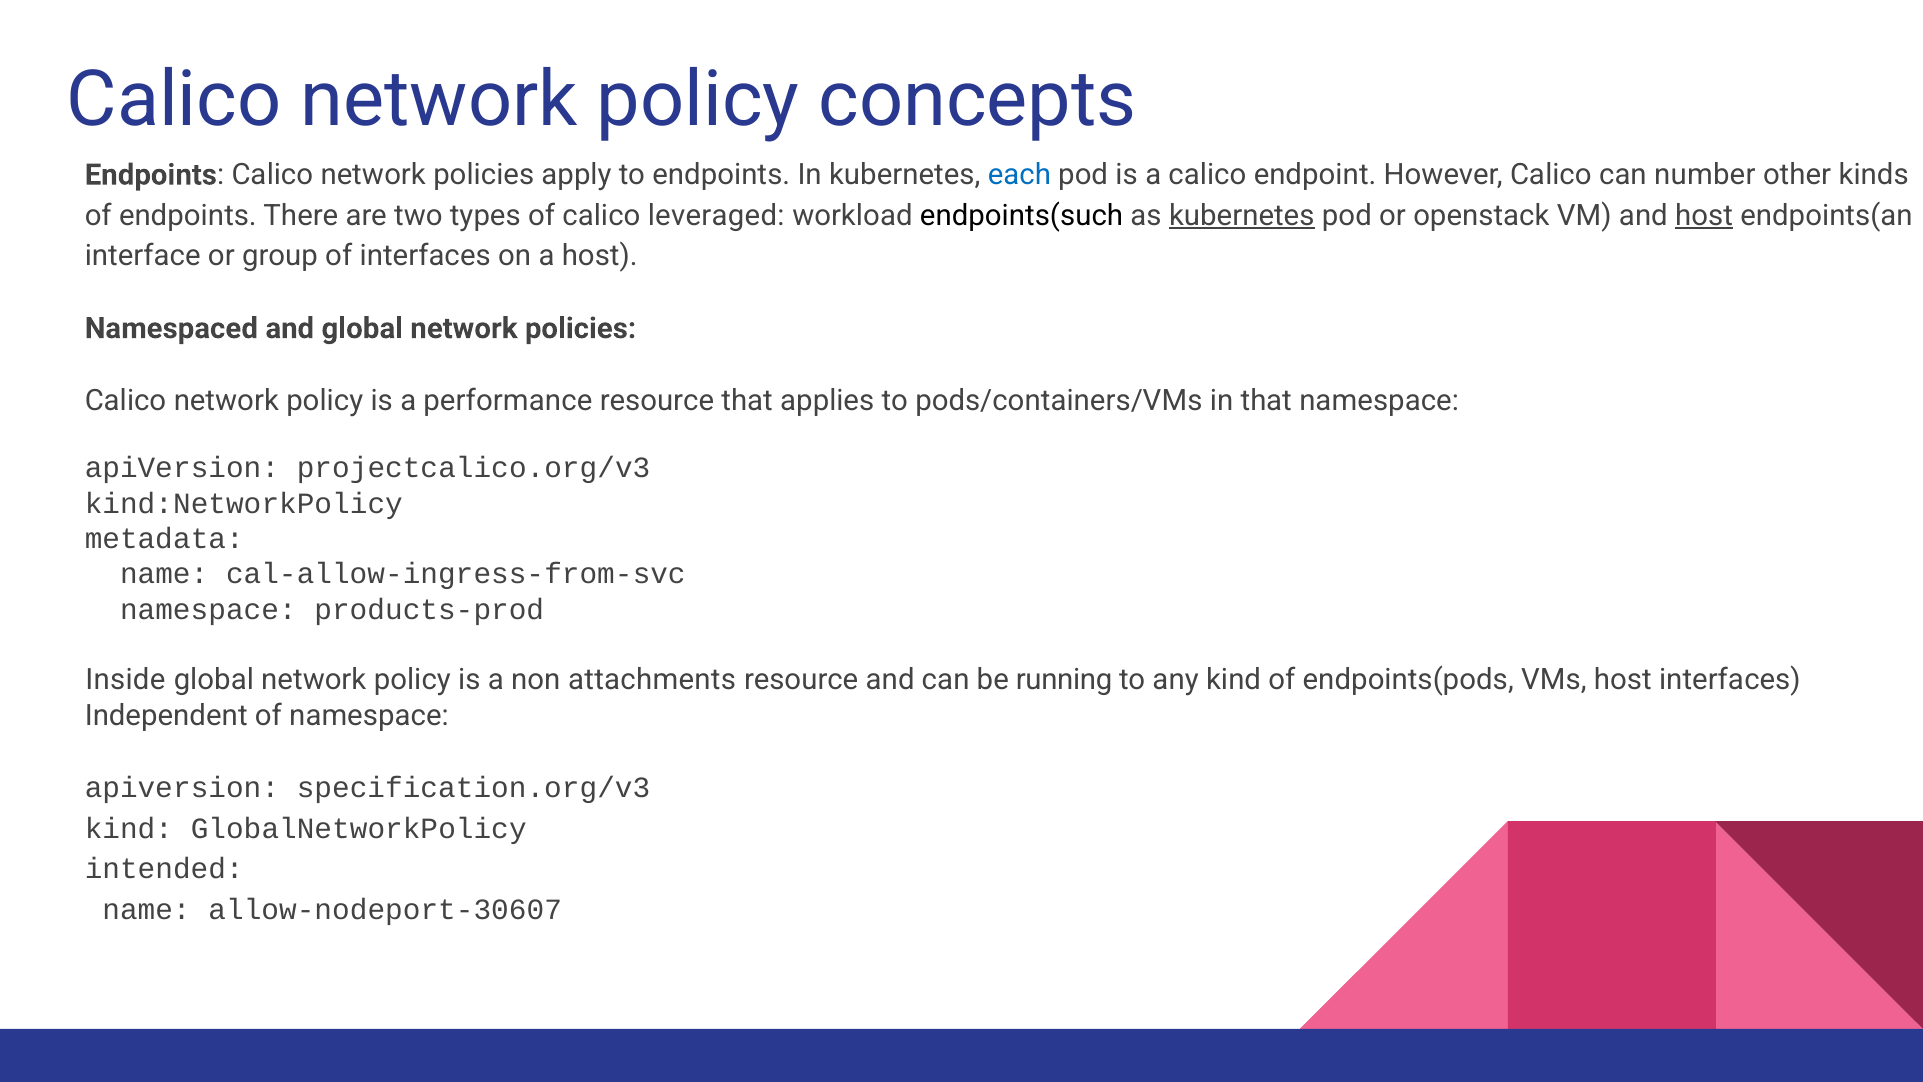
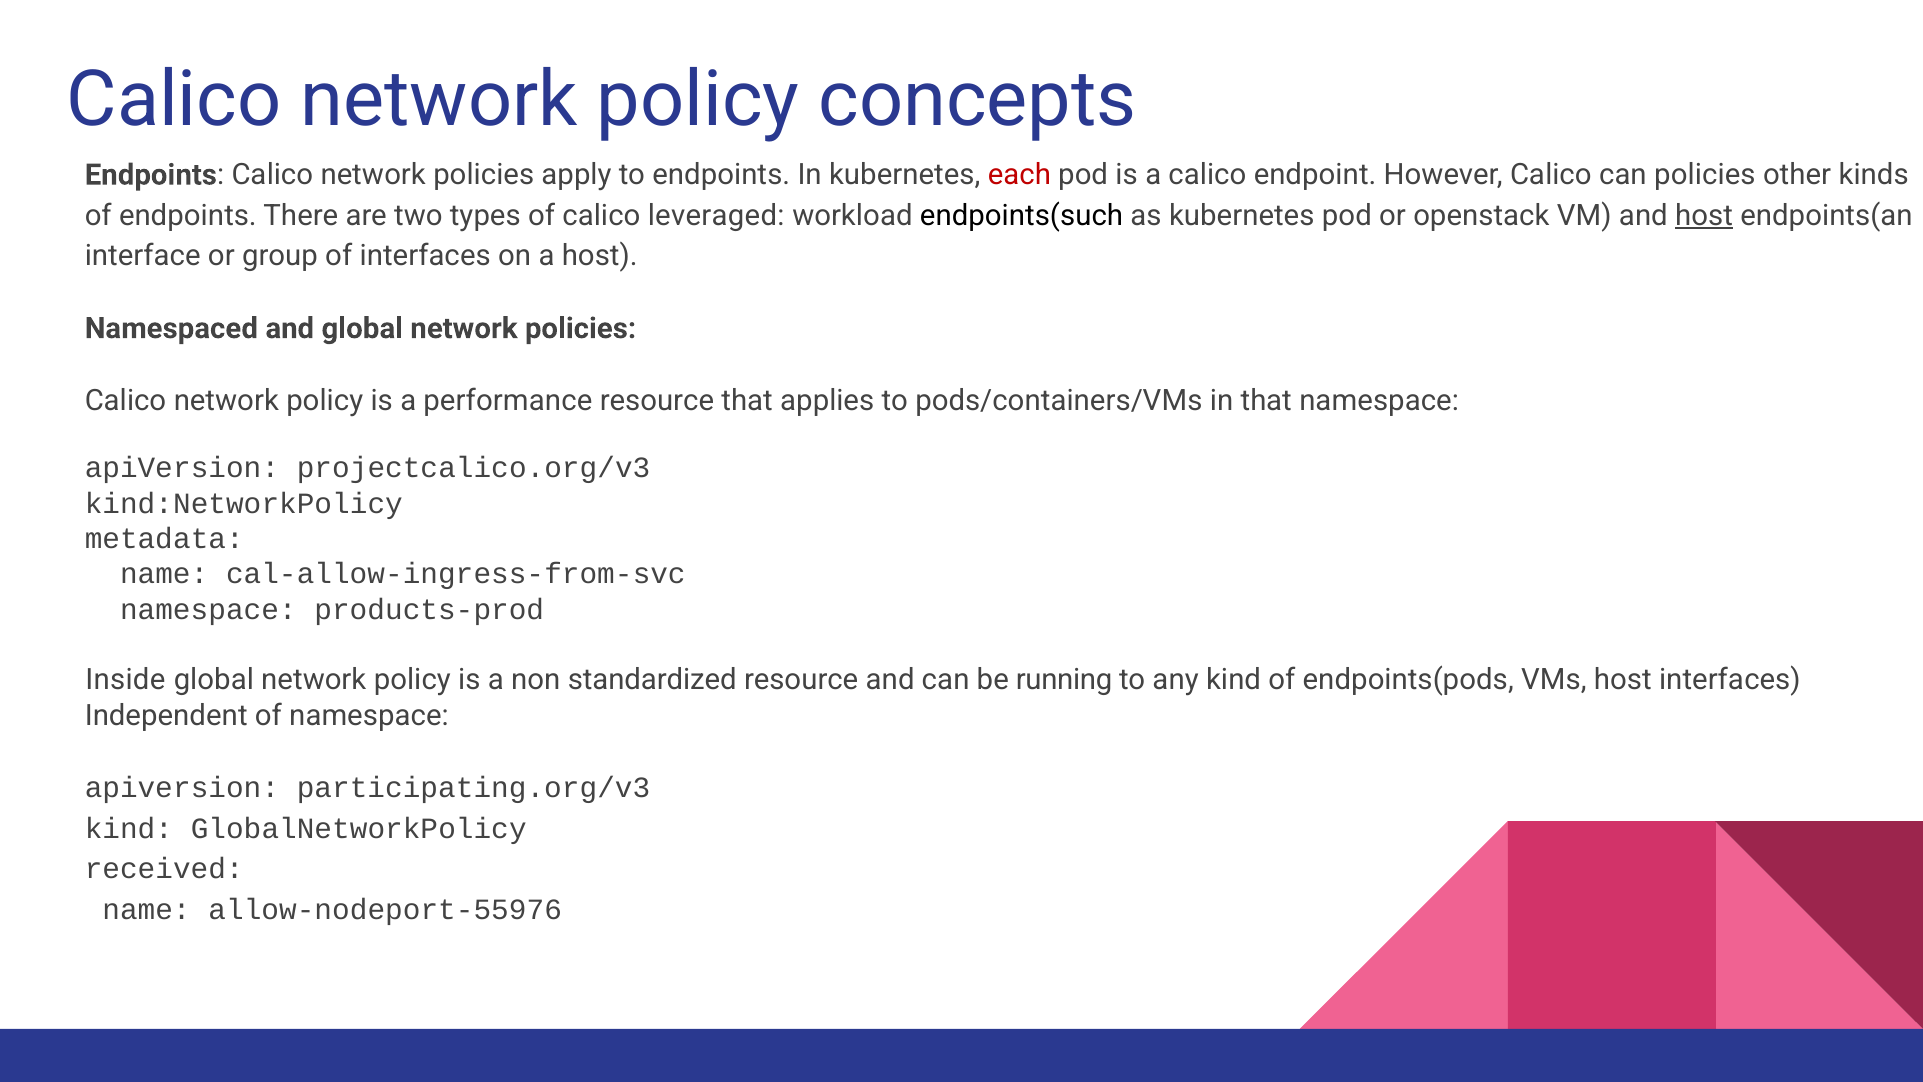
each colour: blue -> red
can number: number -> policies
kubernetes at (1242, 215) underline: present -> none
attachments: attachments -> standardized
specification.org/v3: specification.org/v3 -> participating.org/v3
intended: intended -> received
allow-nodeport-30607: allow-nodeport-30607 -> allow-nodeport-55976
